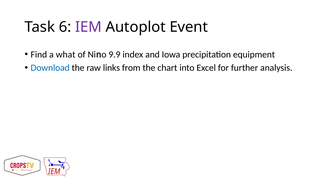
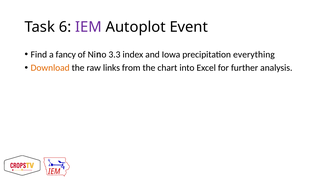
what: what -> fancy
9.9: 9.9 -> 3.3
equipment: equipment -> everything
Download colour: blue -> orange
